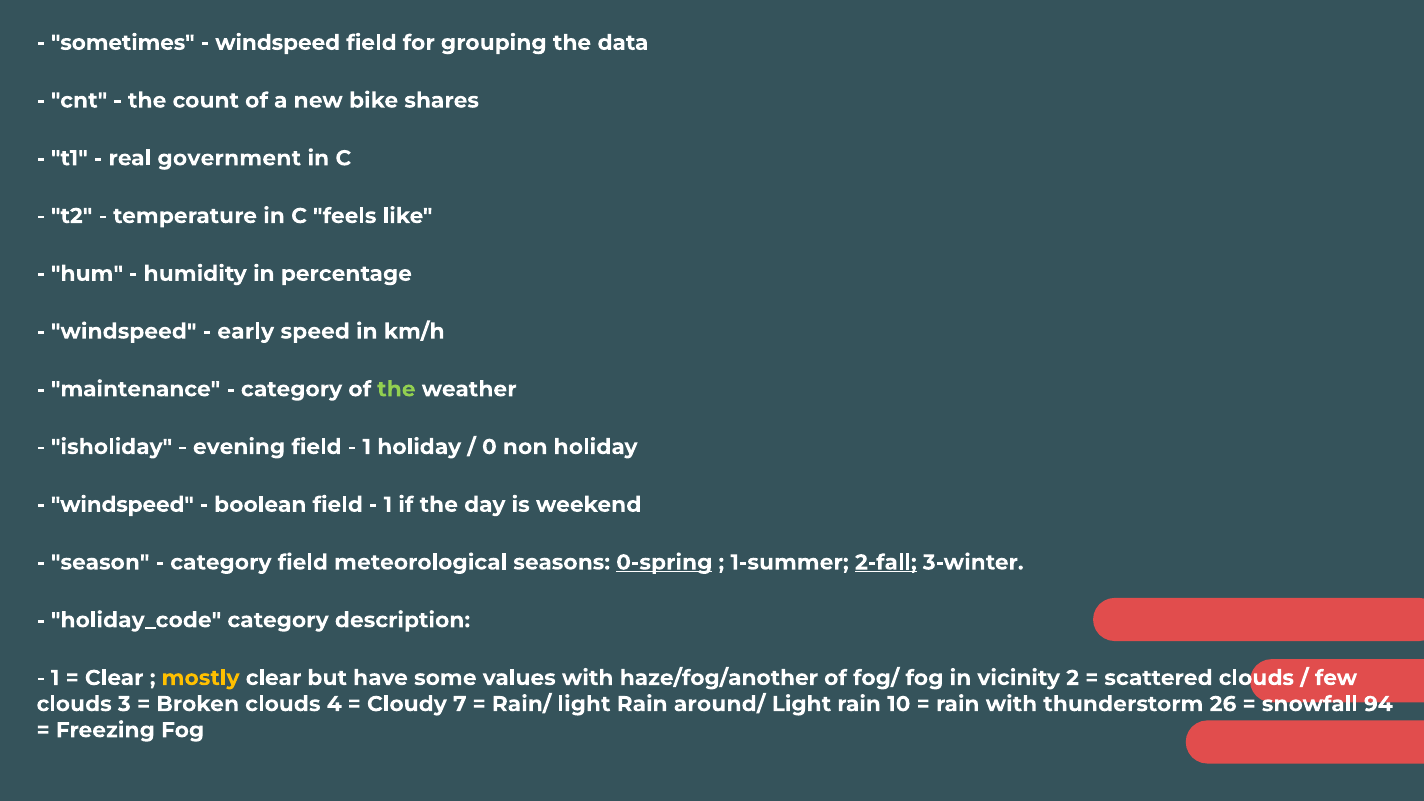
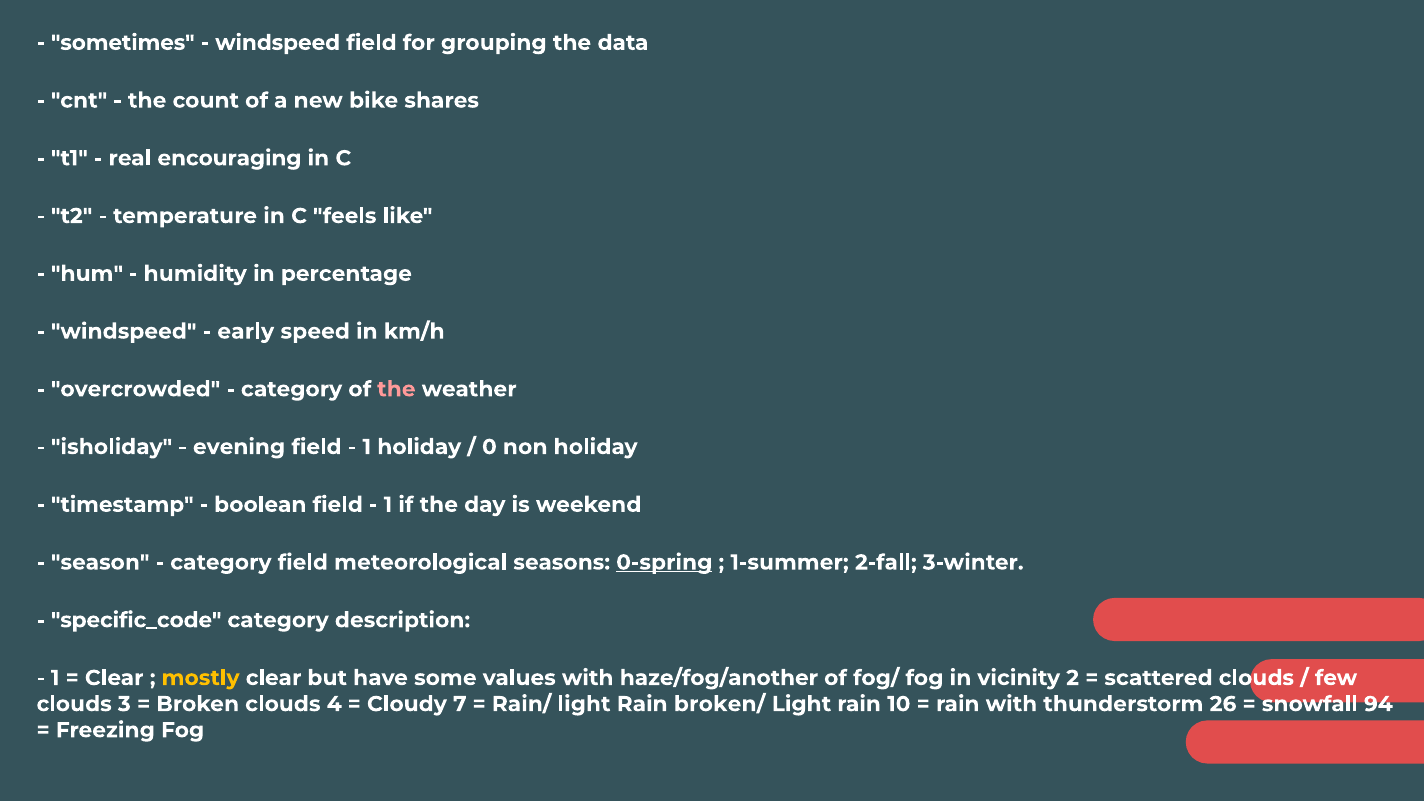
government: government -> encouraging
maintenance: maintenance -> overcrowded
the at (396, 389) colour: light green -> pink
windspeed at (122, 505): windspeed -> timestamp
2-fall underline: present -> none
holiday_code: holiday_code -> specific_code
around/: around/ -> broken/
